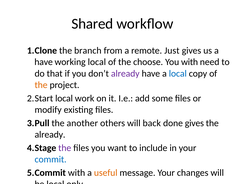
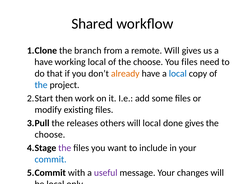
remote Just: Just -> Will
You with: with -> files
already at (125, 73) colour: purple -> orange
the at (41, 85) colour: orange -> blue
local at (64, 98): local -> then
another: another -> releases
will back: back -> local
already at (50, 134): already -> choose
useful colour: orange -> purple
